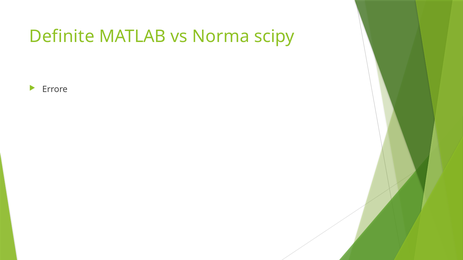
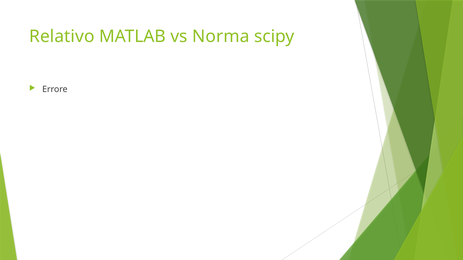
Definite: Definite -> Relativo
